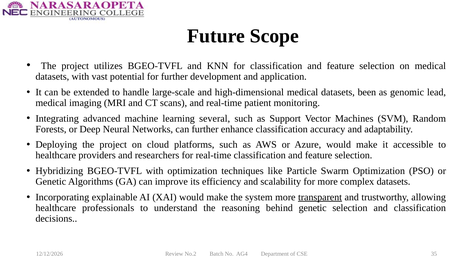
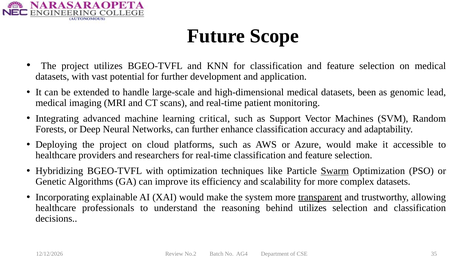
several: several -> critical
Swarm underline: none -> present
behind genetic: genetic -> utilizes
